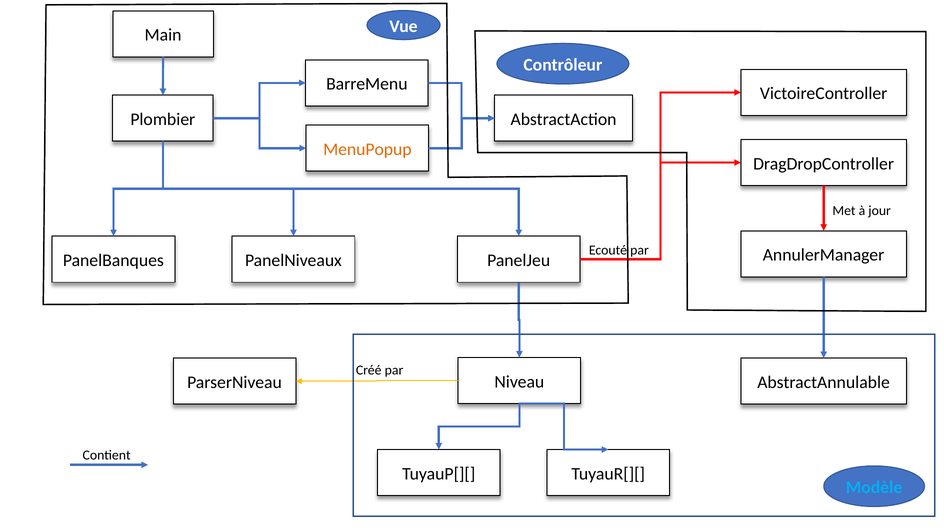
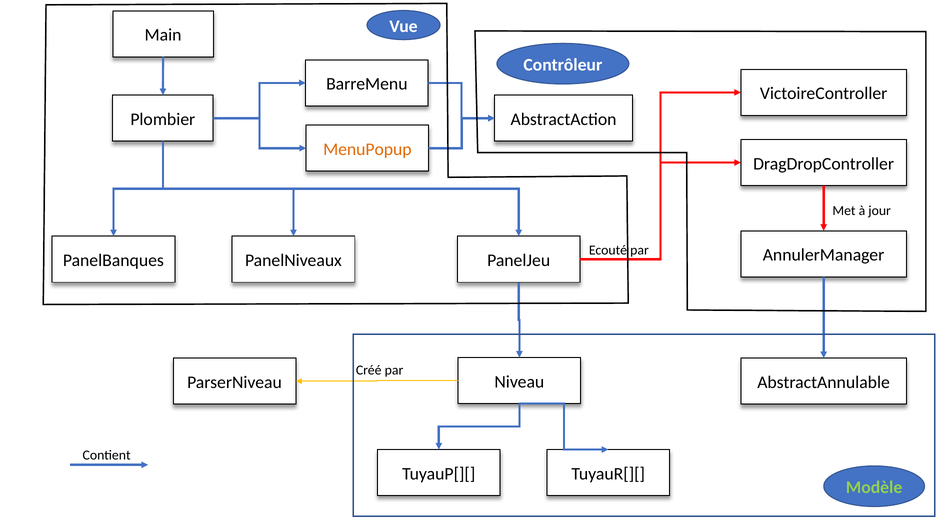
Modèle colour: light blue -> light green
